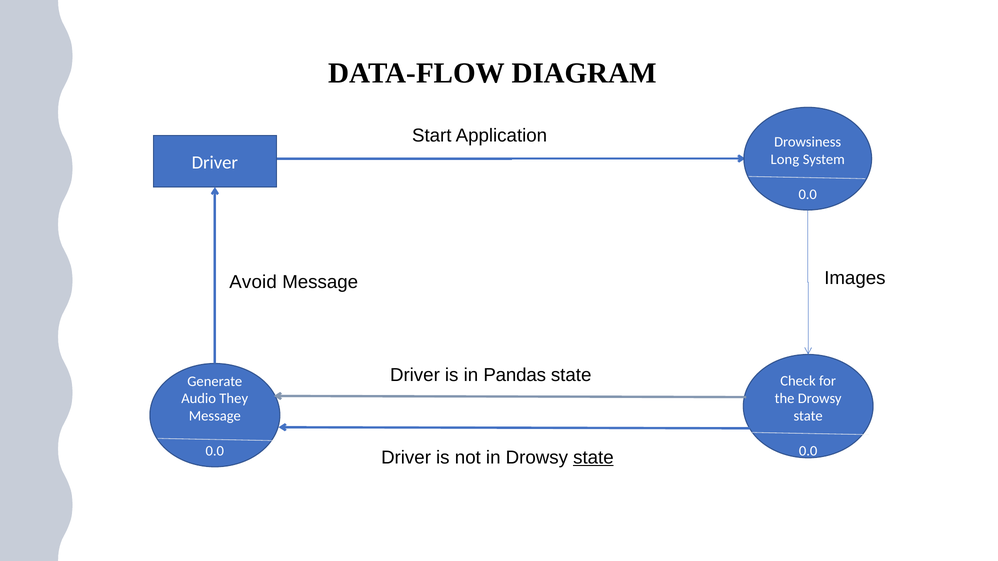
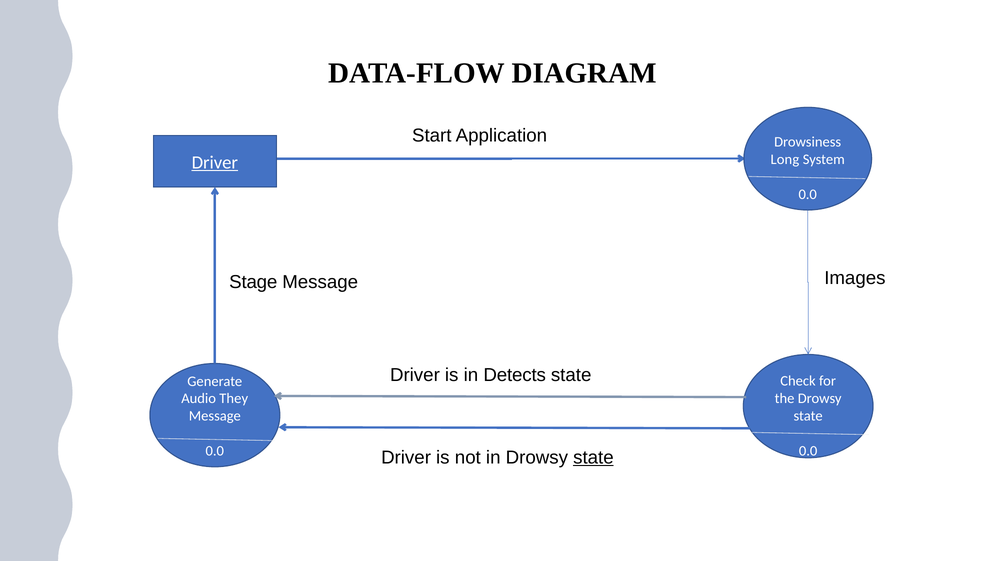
Driver at (215, 163) underline: none -> present
Avoid: Avoid -> Stage
Pandas: Pandas -> Detects
